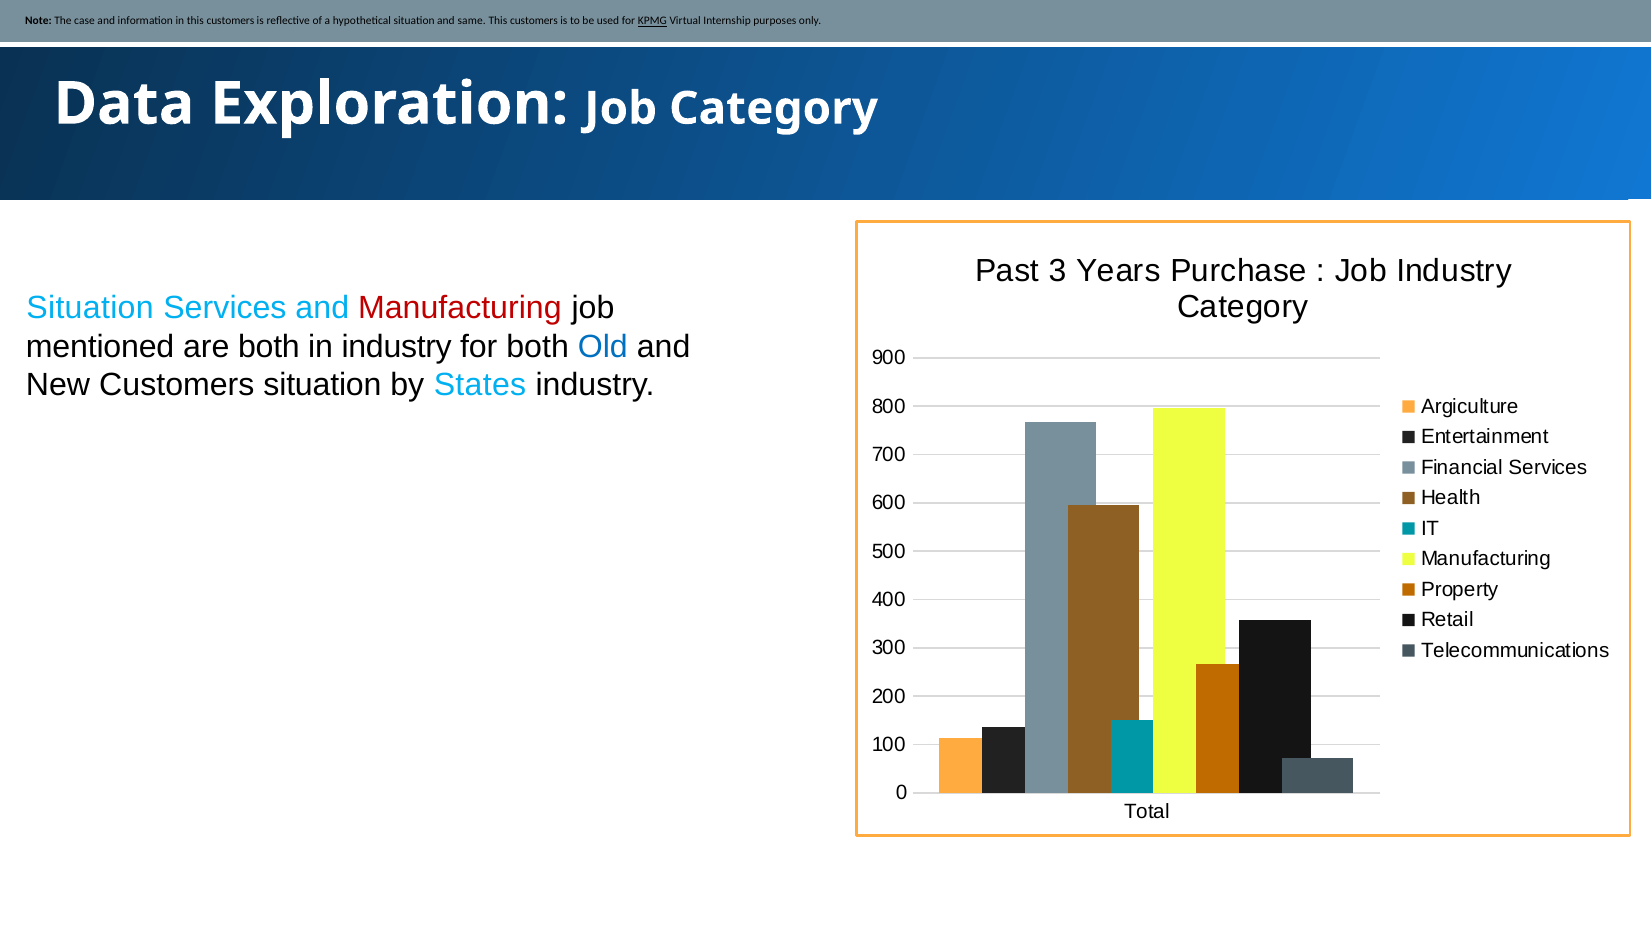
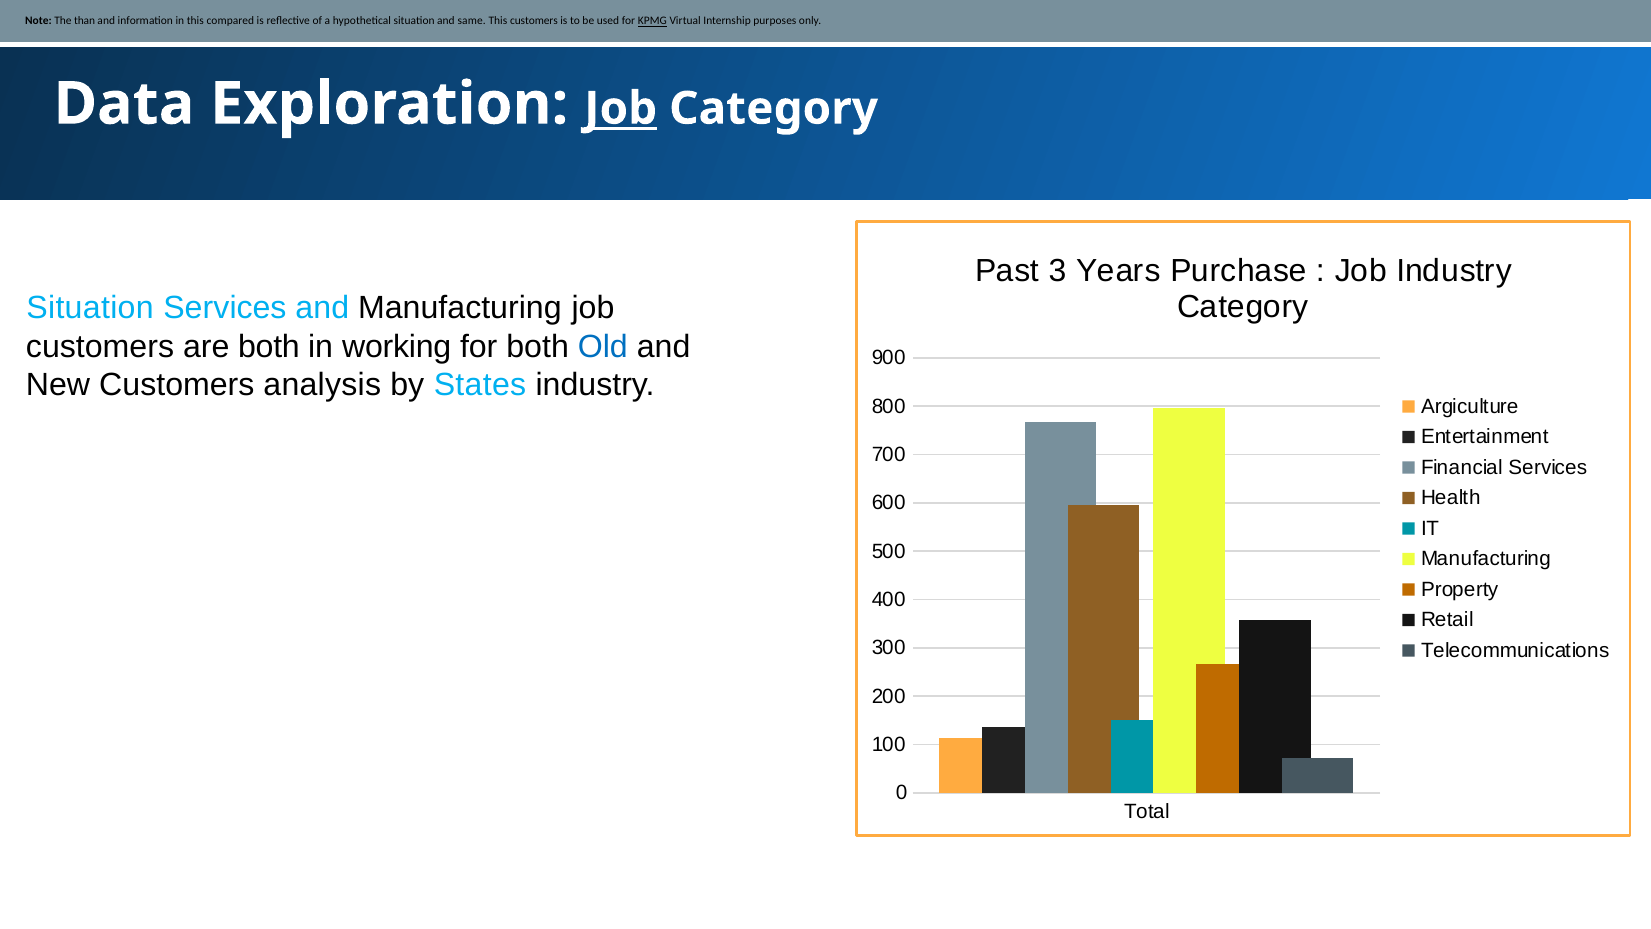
case: case -> than
in this customers: customers -> compared
Job at (621, 109) underline: none -> present
Manufacturing at (460, 308) colour: red -> black
mentioned at (100, 347): mentioned -> customers
in industry: industry -> working
Customers situation: situation -> analysis
